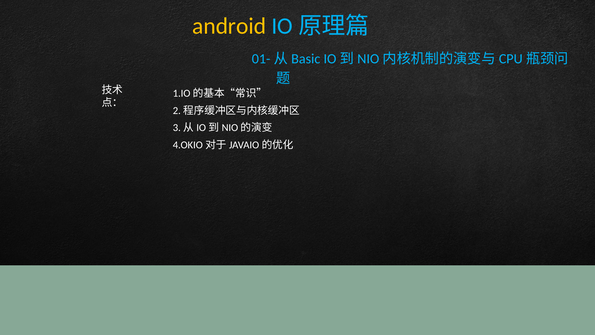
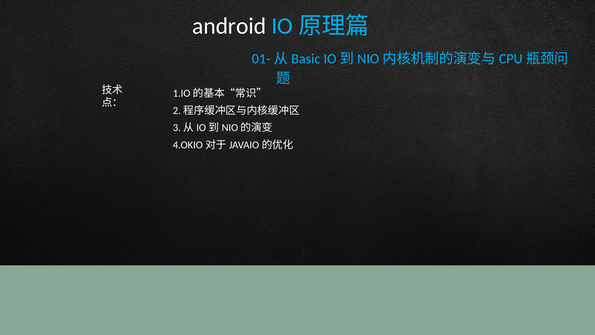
android colour: yellow -> white
